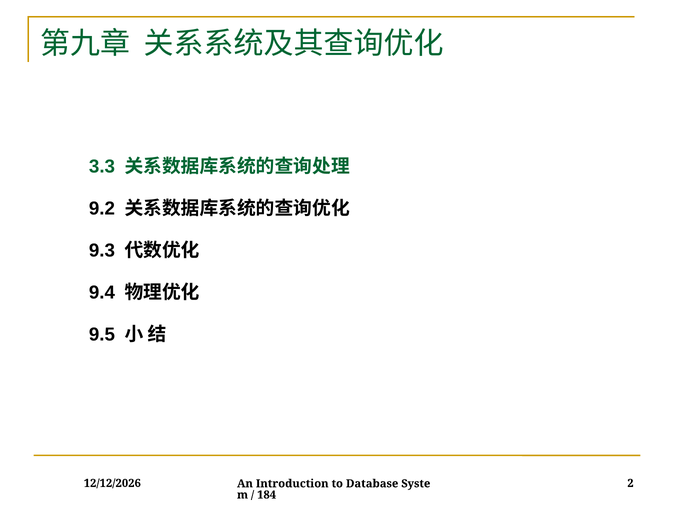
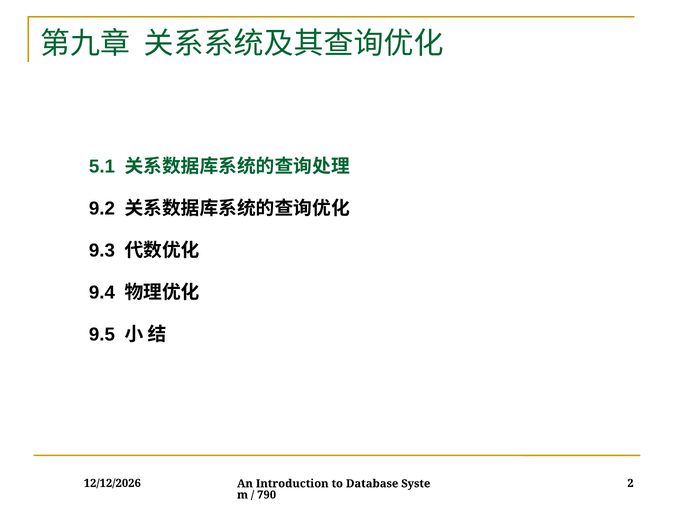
3.3: 3.3 -> 5.1
184: 184 -> 790
